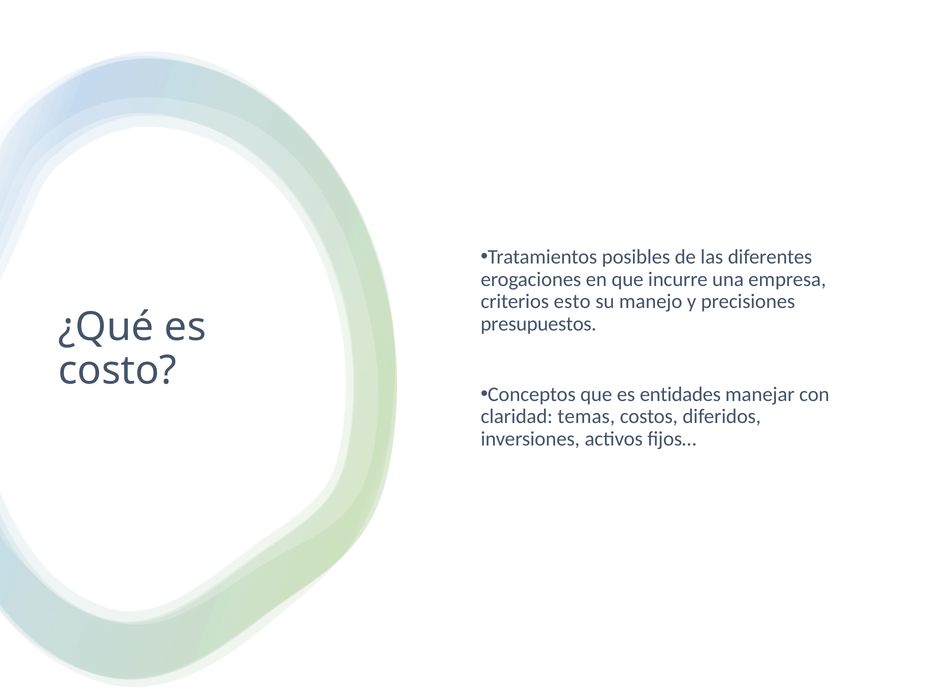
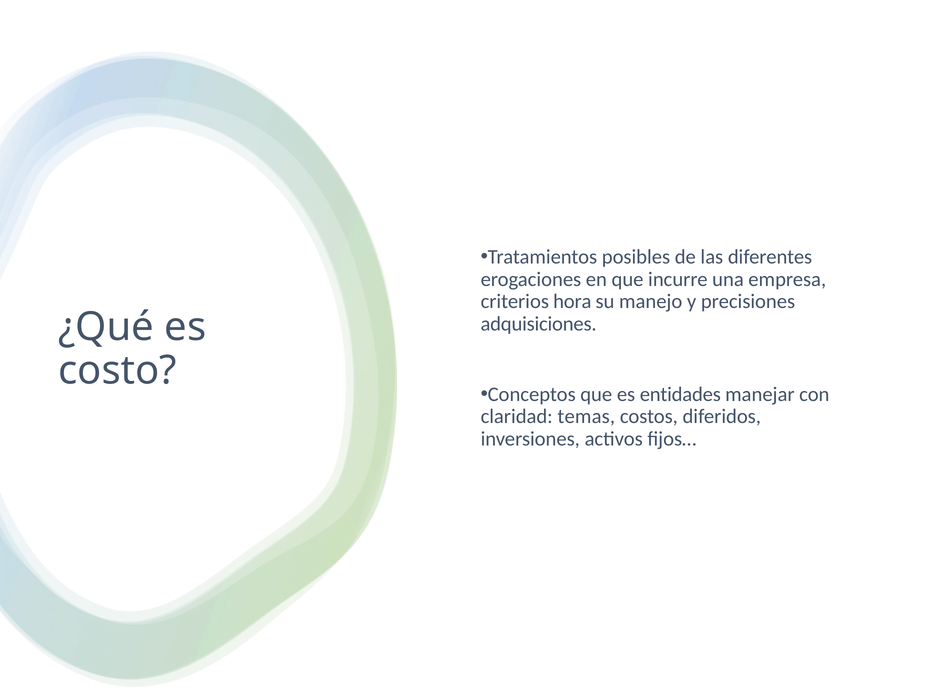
esto: esto -> hora
presupuestos: presupuestos -> adquisiciones
